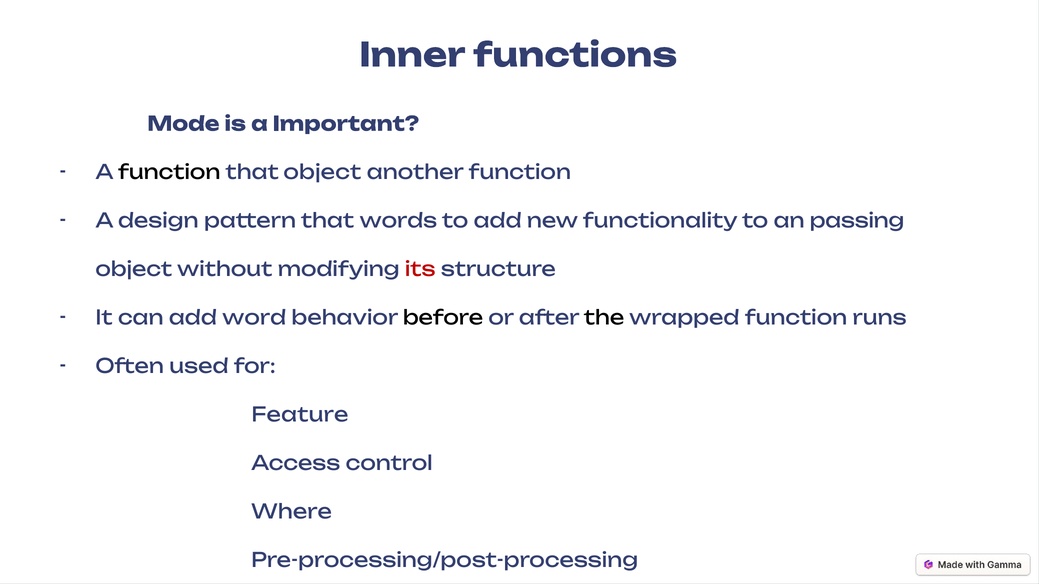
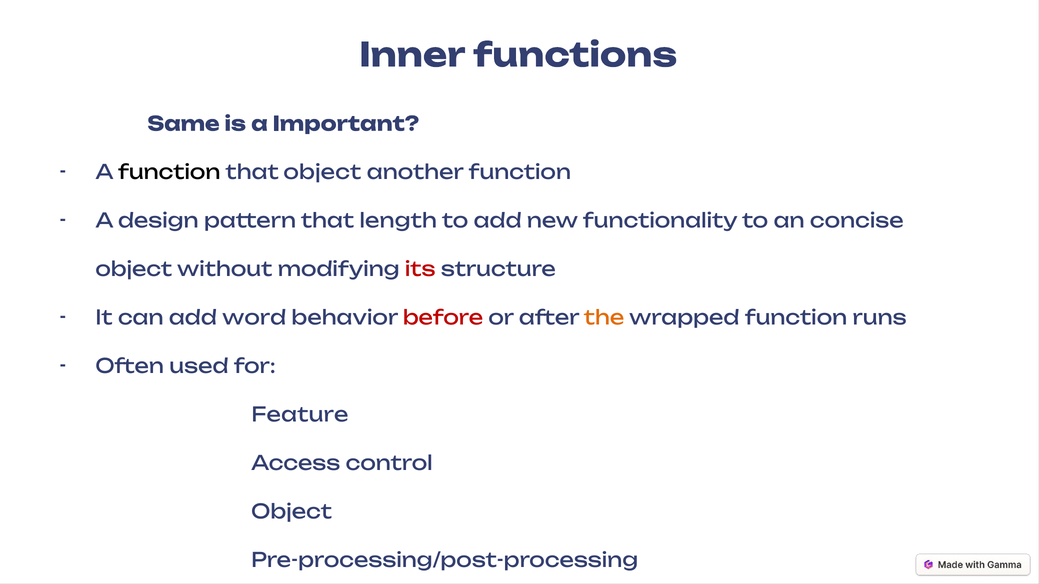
Mode: Mode -> Same
words: words -> length
passing: passing -> concise
before colour: black -> red
the colour: black -> orange
Where at (292, 512): Where -> Object
